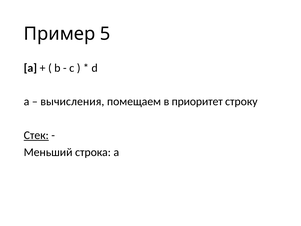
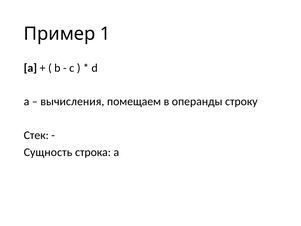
5: 5 -> 1
приоритет: приоритет -> операнды
Стек underline: present -> none
Меньший: Меньший -> Сущность
